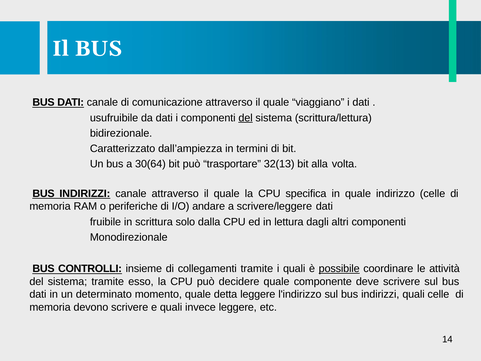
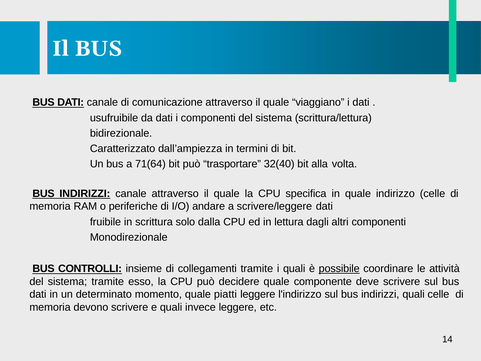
del at (246, 118) underline: present -> none
30(64: 30(64 -> 71(64
32(13: 32(13 -> 32(40
detta: detta -> piatti
